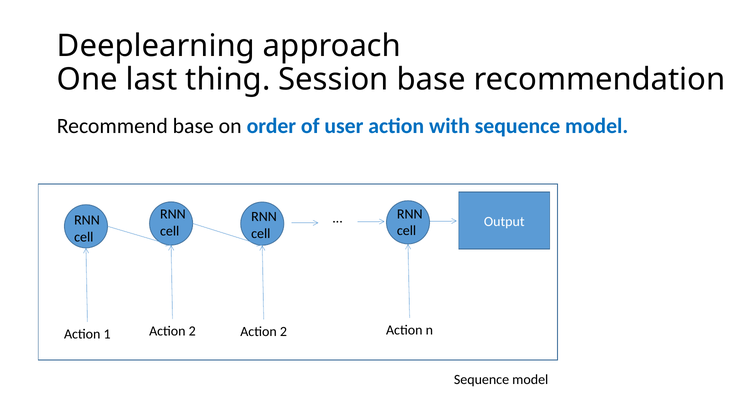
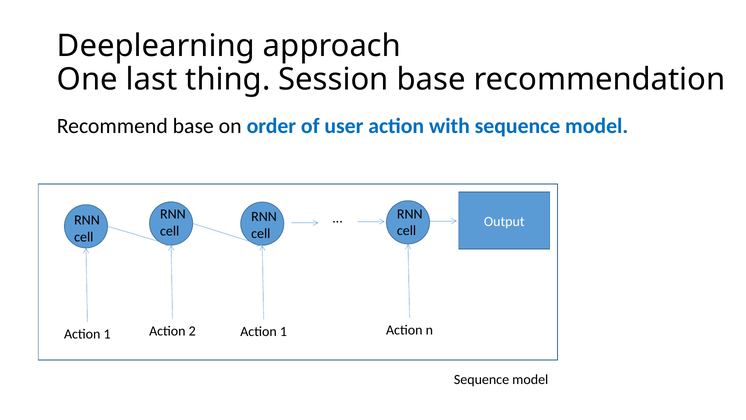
2 Action 2: 2 -> 1
